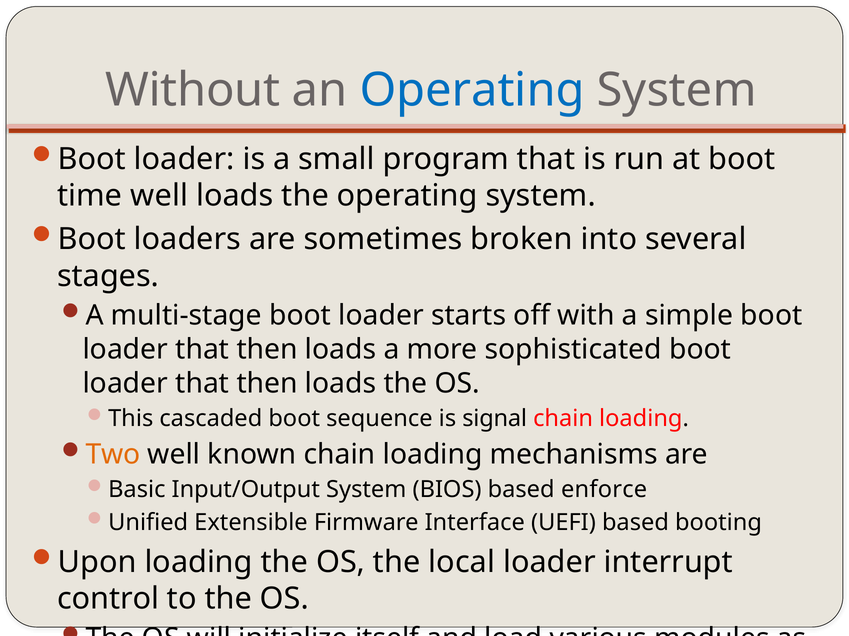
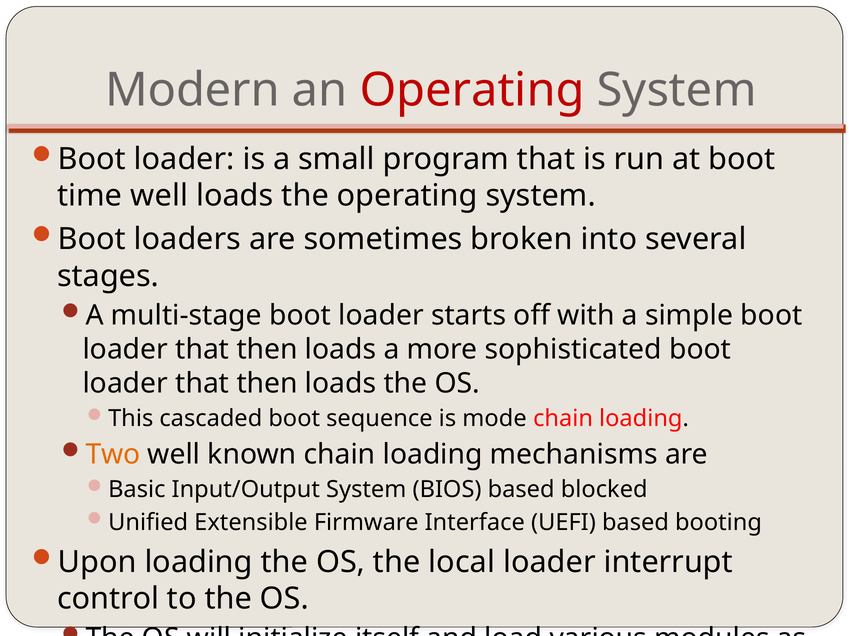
Without: Without -> Modern
Operating at (472, 90) colour: blue -> red
signal: signal -> mode
enforce: enforce -> blocked
